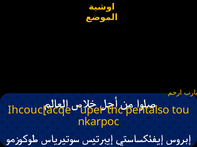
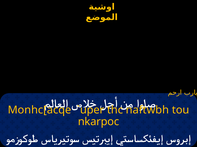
Ihcouc[acqe: Ihcouc[acqe -> Monhc[acqe
pentalso: pentalso -> naftwbh
